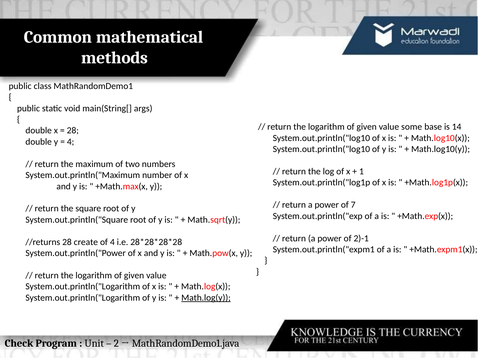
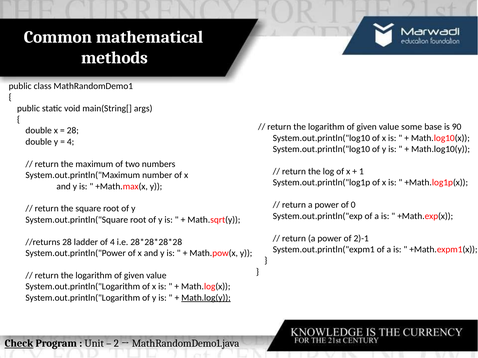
14: 14 -> 90
7: 7 -> 0
create: create -> ladder
Check underline: none -> present
